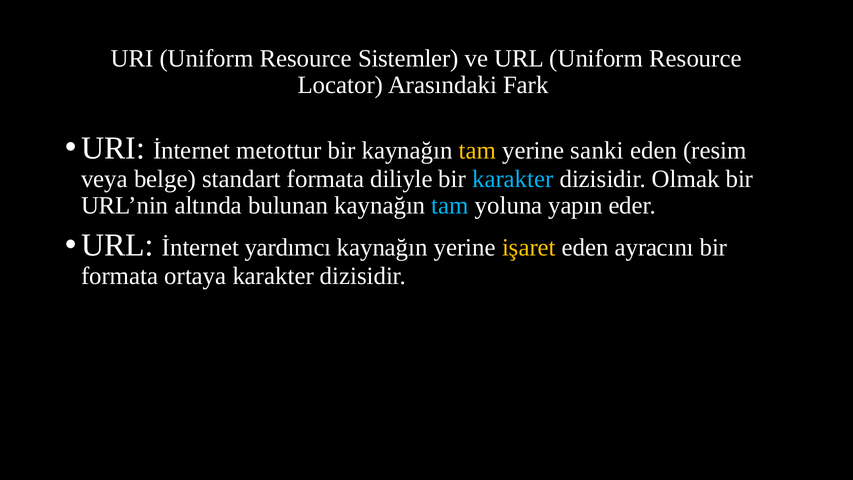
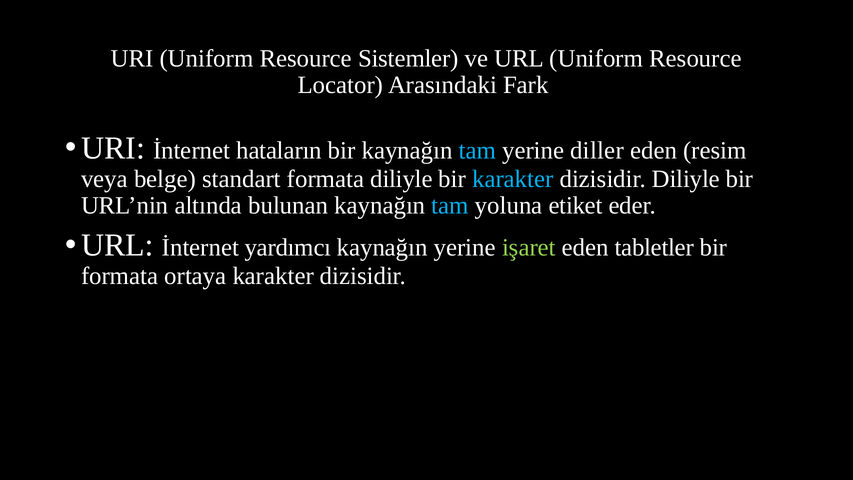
metottur: metottur -> hataların
tam at (477, 150) colour: yellow -> light blue
sanki: sanki -> diller
dizisidir Olmak: Olmak -> Diliyle
yapın: yapın -> etiket
işaret colour: yellow -> light green
ayracını: ayracını -> tabletler
